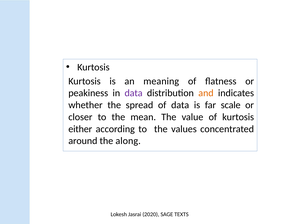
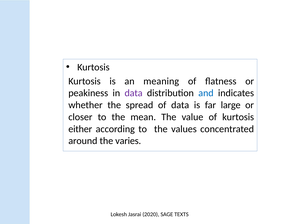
and colour: orange -> blue
scale: scale -> large
along: along -> varies
